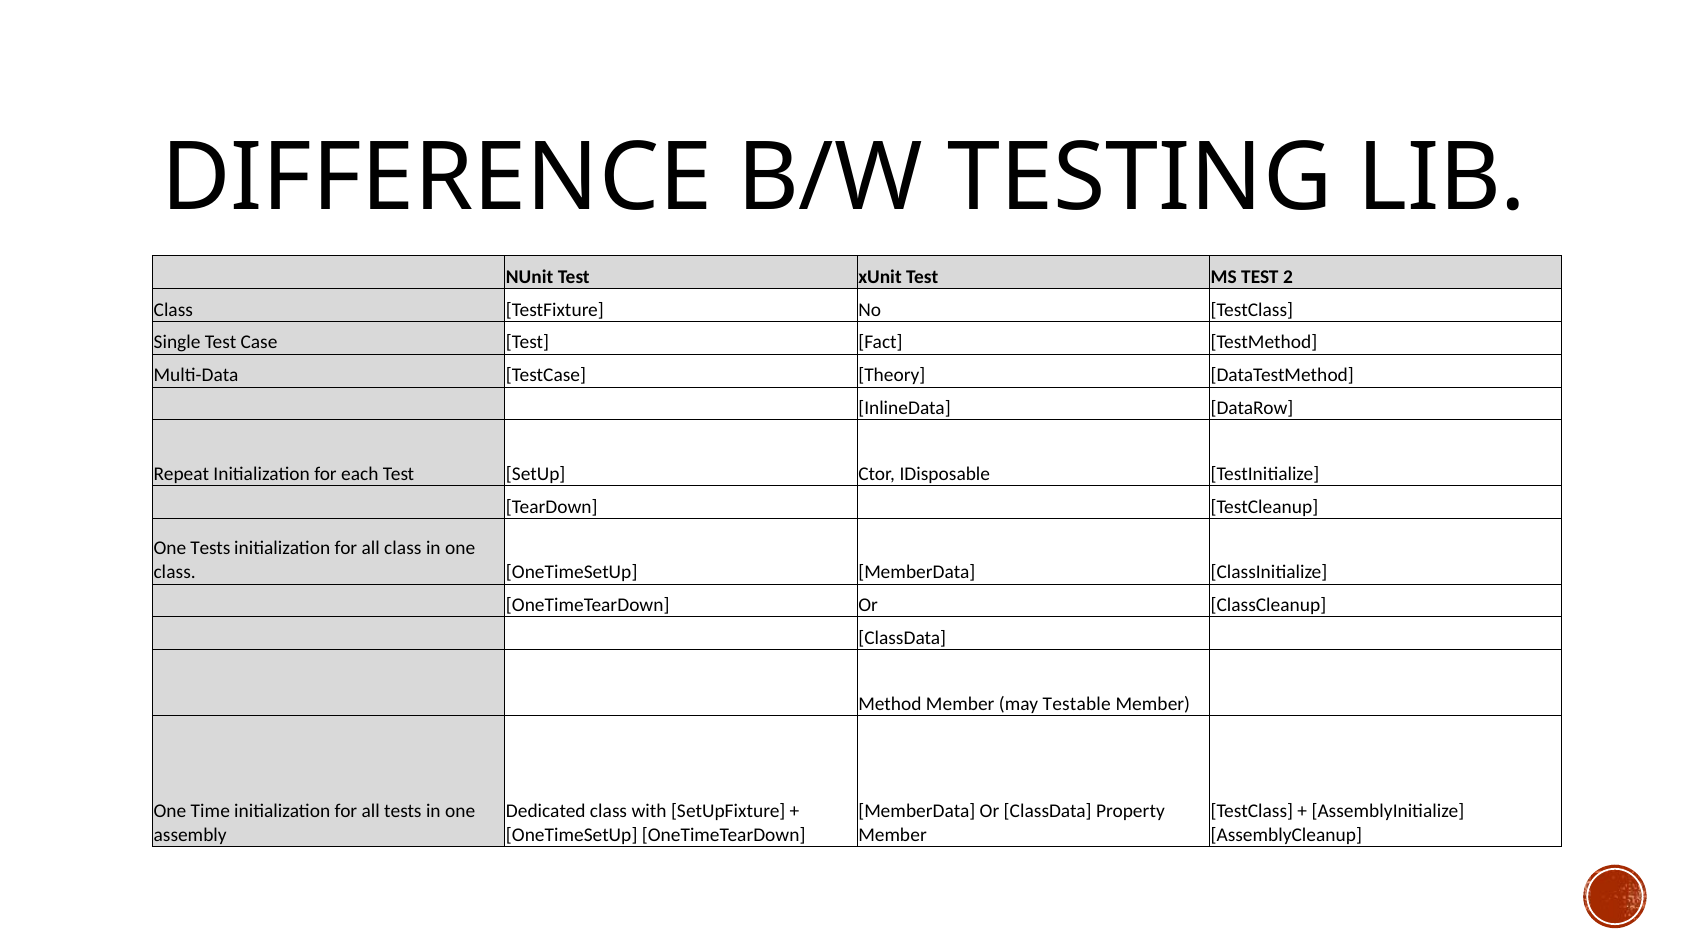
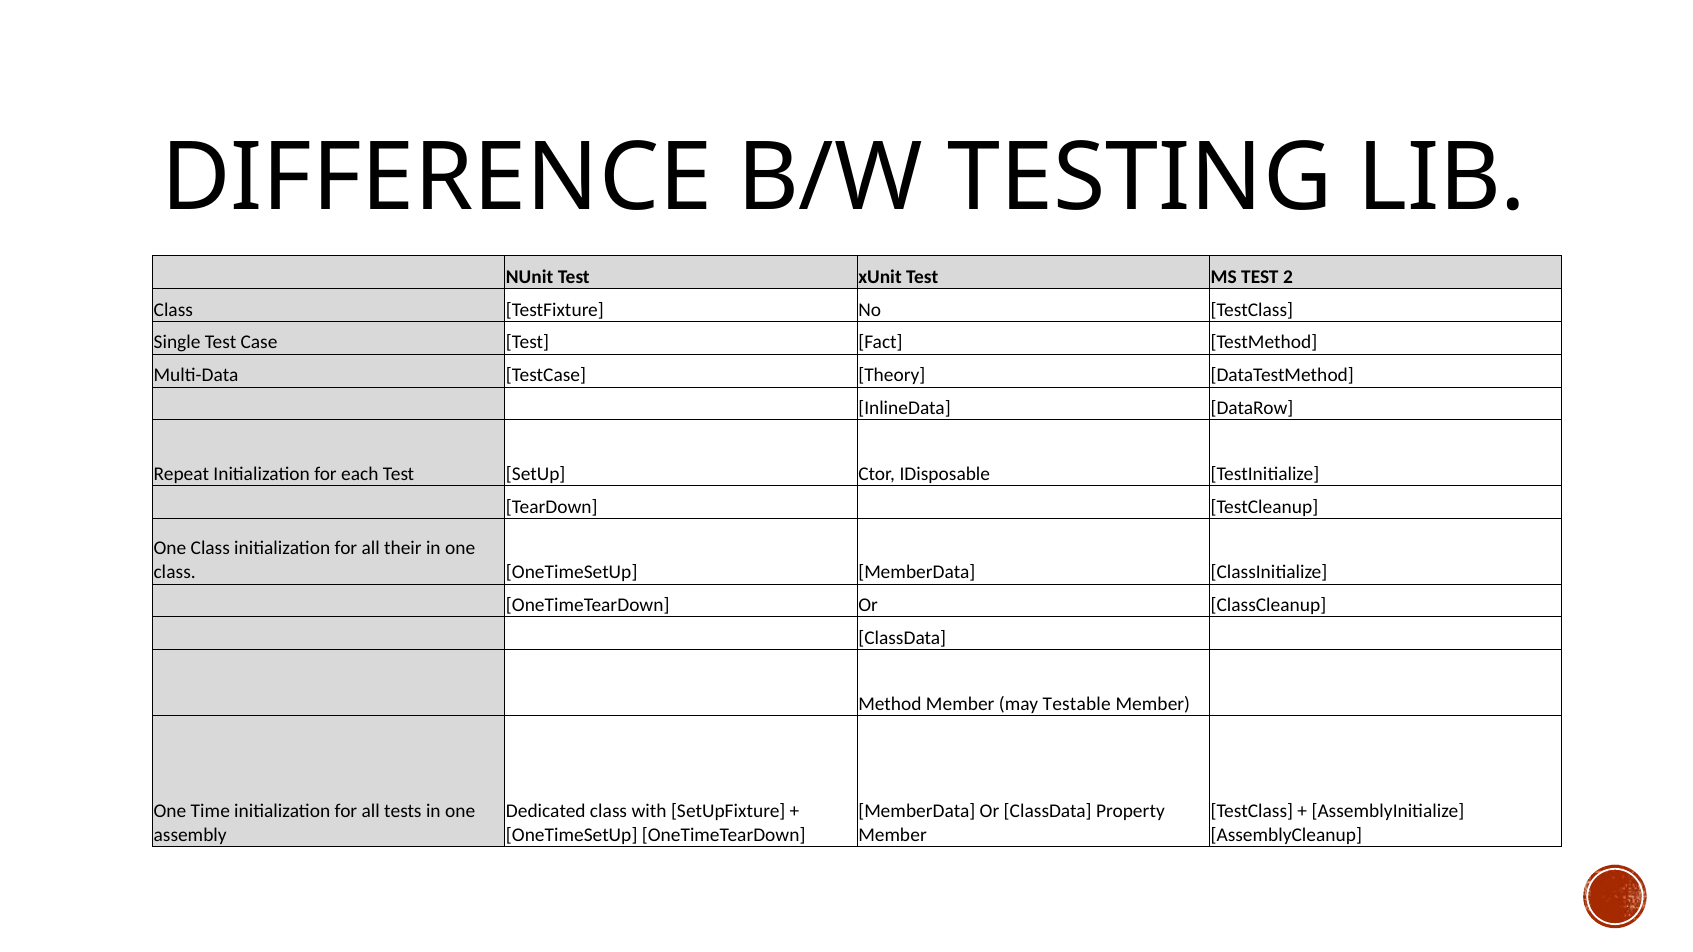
Tests at (210, 549): Tests -> Class
all class: class -> their
